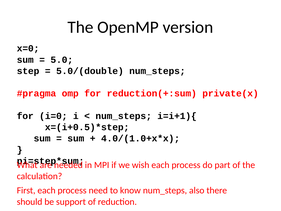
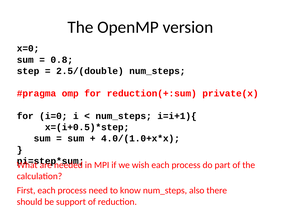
5.0: 5.0 -> 0.8
5.0/(double: 5.0/(double -> 2.5/(double
